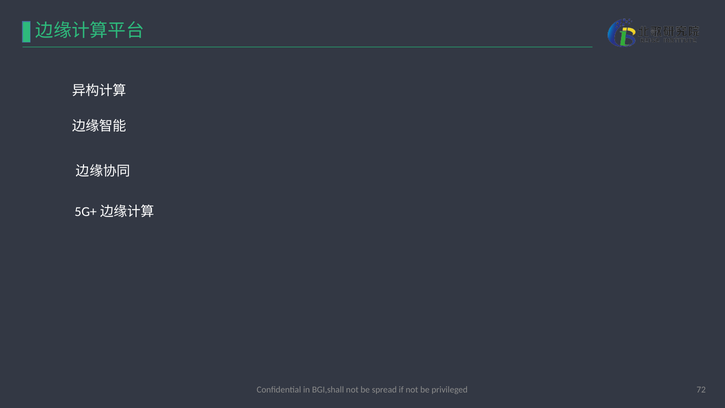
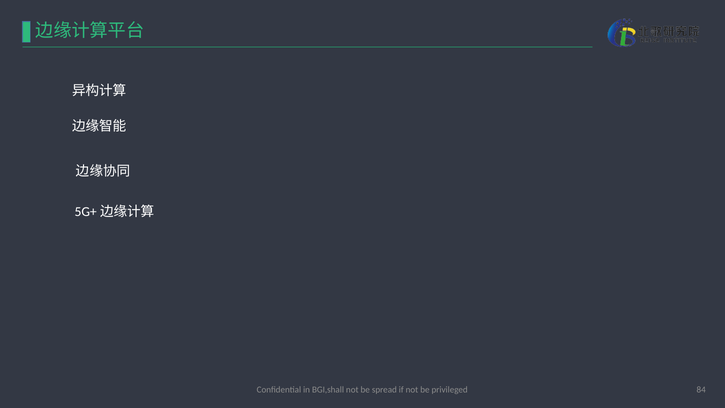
72: 72 -> 84
